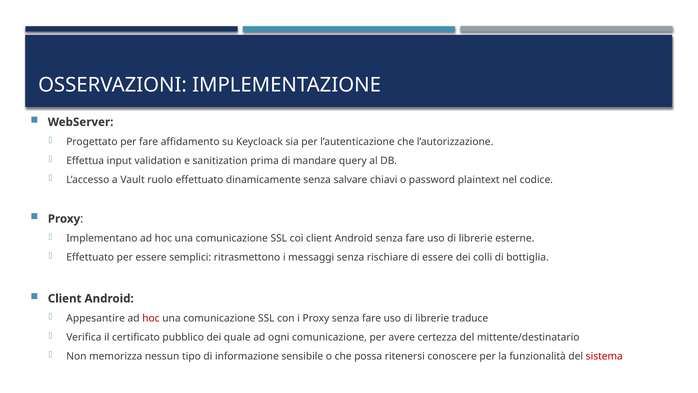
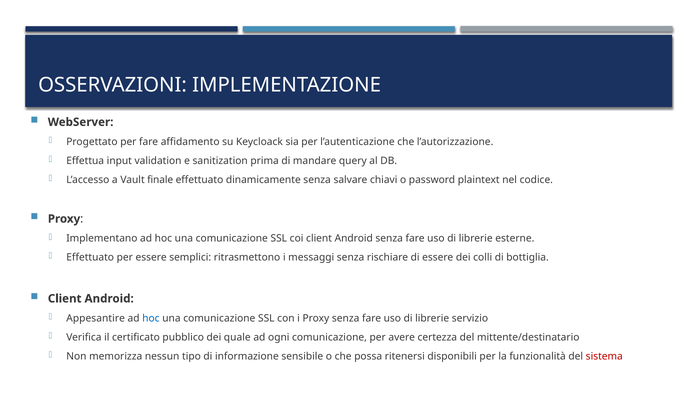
ruolo: ruolo -> finale
hoc at (151, 318) colour: red -> blue
traduce: traduce -> servizio
conoscere: conoscere -> disponibili
